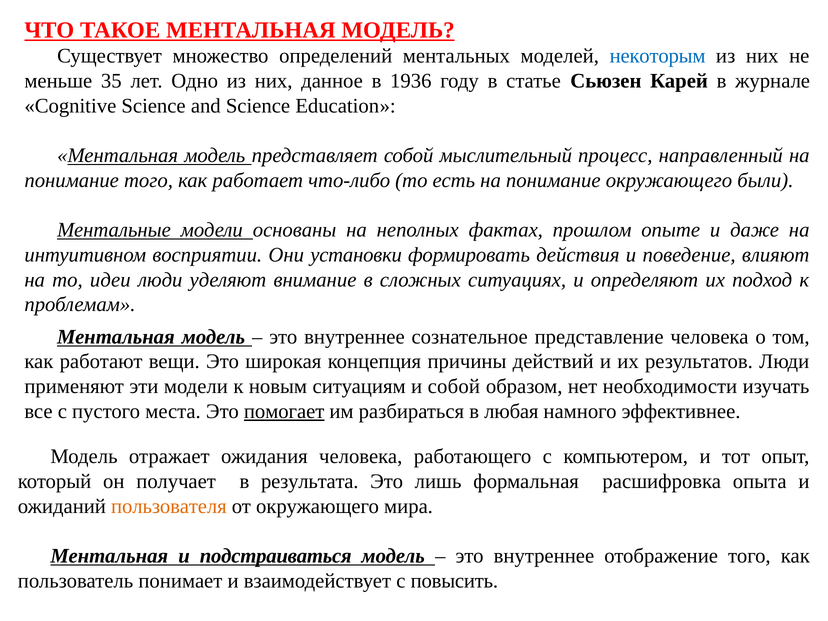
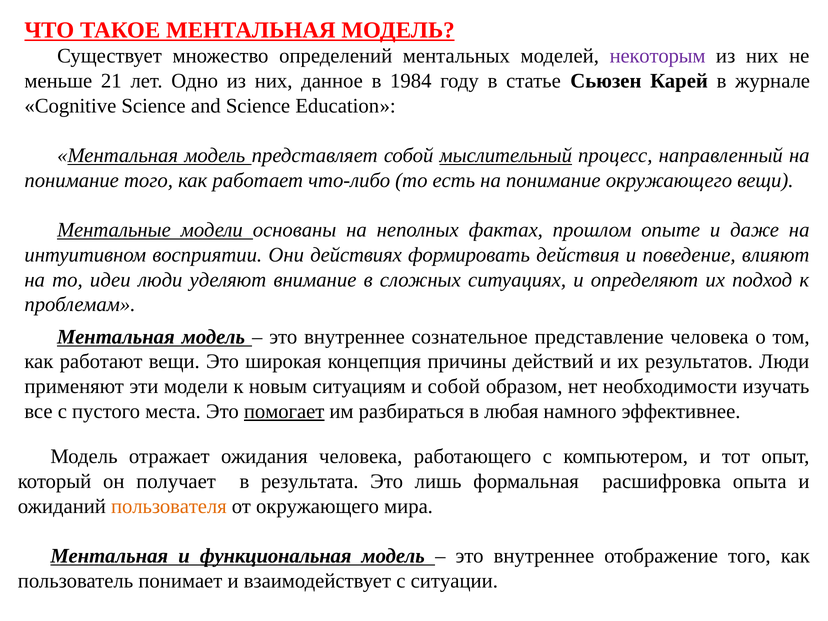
некоторым colour: blue -> purple
35: 35 -> 21
1936: 1936 -> 1984
мыслительный underline: none -> present
окружающего были: были -> вещи
установки: установки -> действиях
подстраиваться: подстраиваться -> функциональная
повысить: повысить -> ситуации
